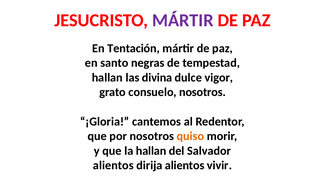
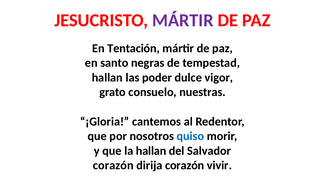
divina: divina -> poder
consuelo nosotros: nosotros -> nuestras
quiso colour: orange -> blue
alientos at (113, 165): alientos -> corazón
dirija alientos: alientos -> corazón
